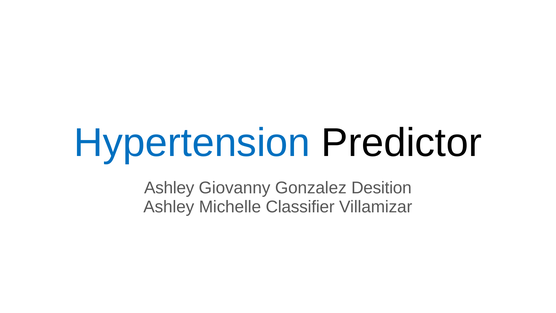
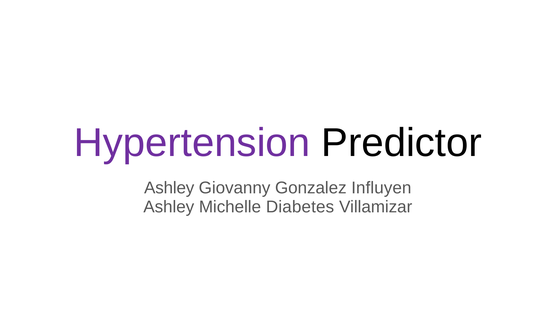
Hypertension colour: blue -> purple
Desition: Desition -> Influyen
Classifier: Classifier -> Diabetes
